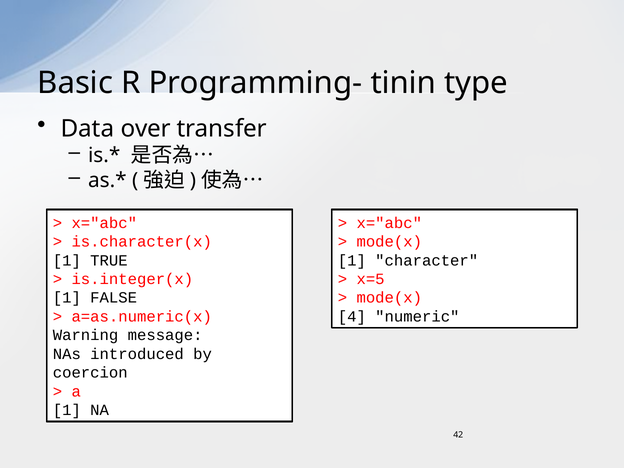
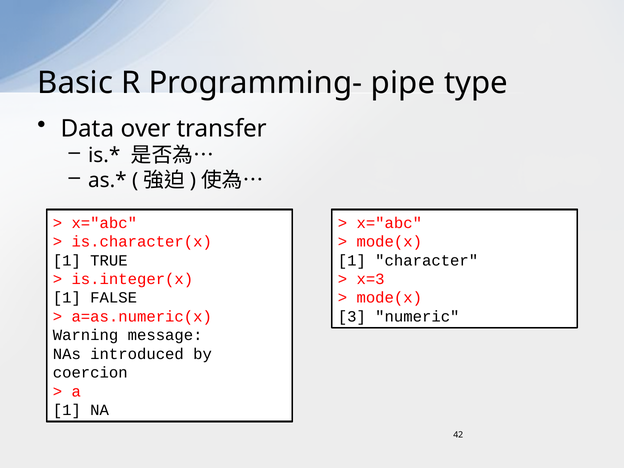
tinin: tinin -> pipe
x=5: x=5 -> x=3
4: 4 -> 3
